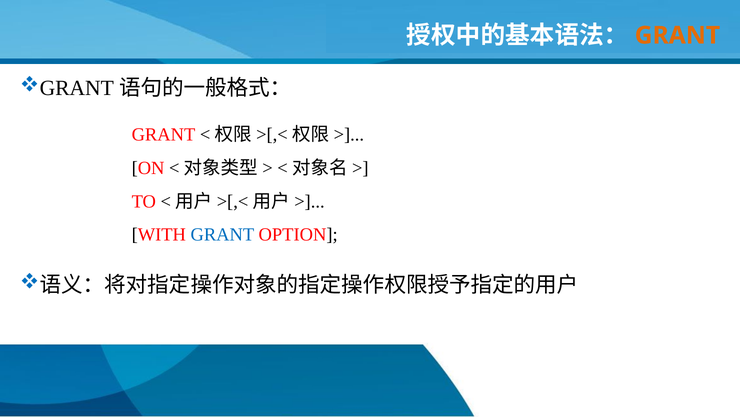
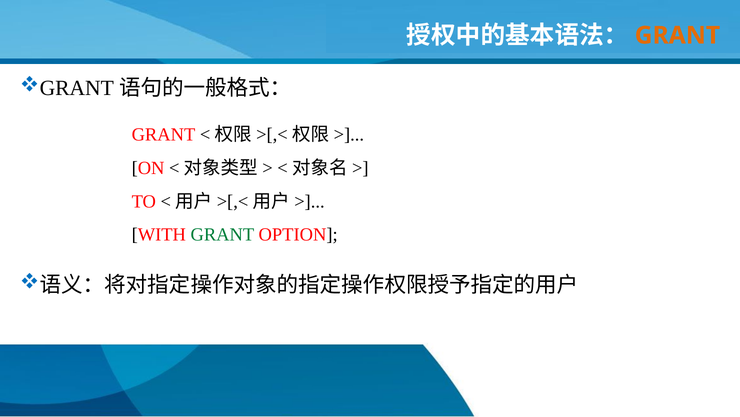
GRANT at (222, 234) colour: blue -> green
